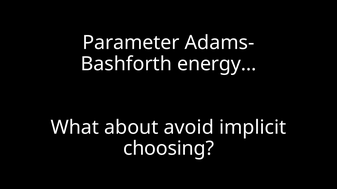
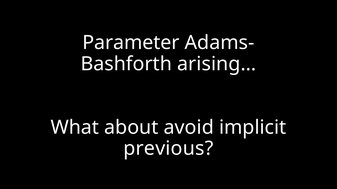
energy…: energy… -> arising…
choosing: choosing -> previous
